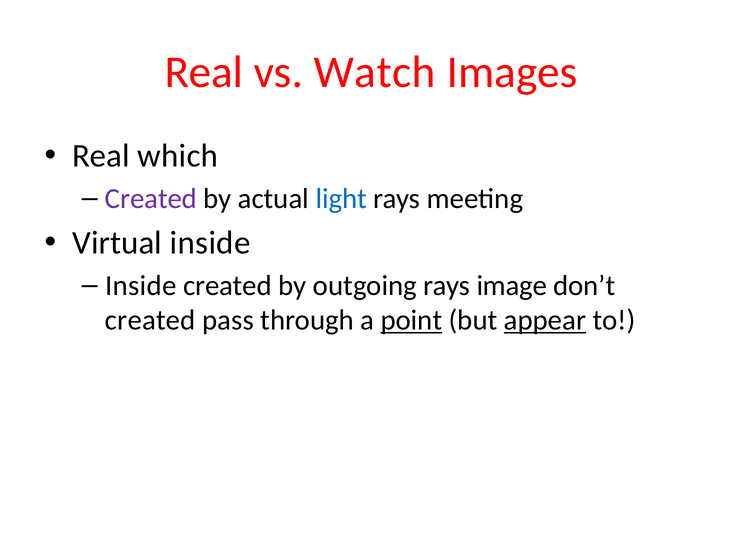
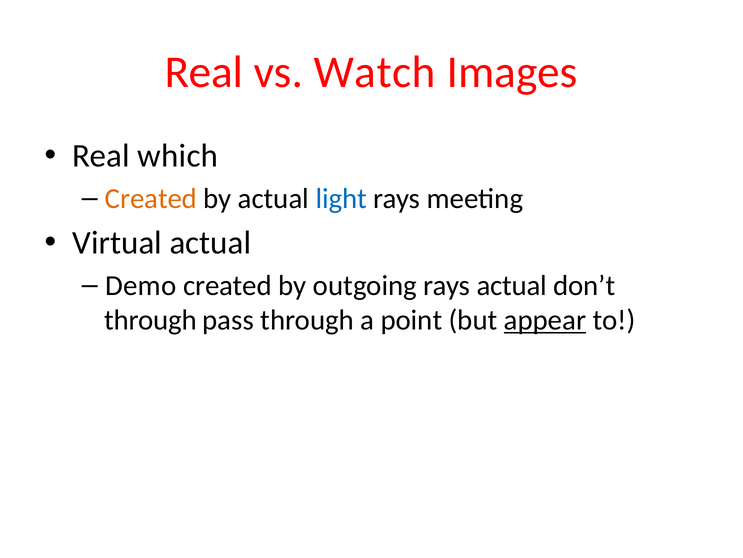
Created at (151, 199) colour: purple -> orange
Virtual inside: inside -> actual
Inside at (141, 285): Inside -> Demo
rays image: image -> actual
created at (150, 320): created -> through
point underline: present -> none
